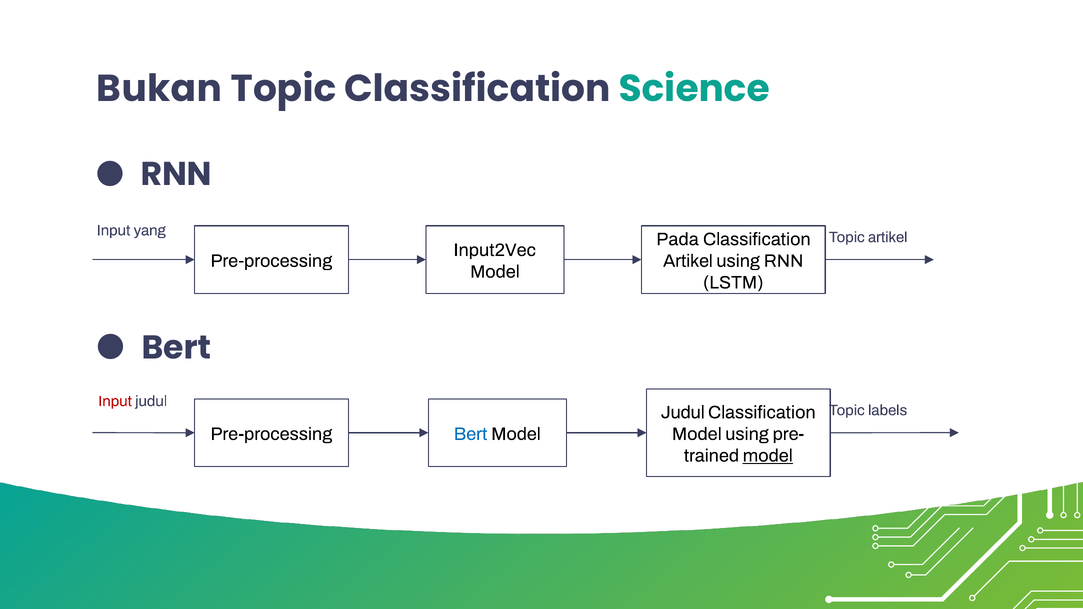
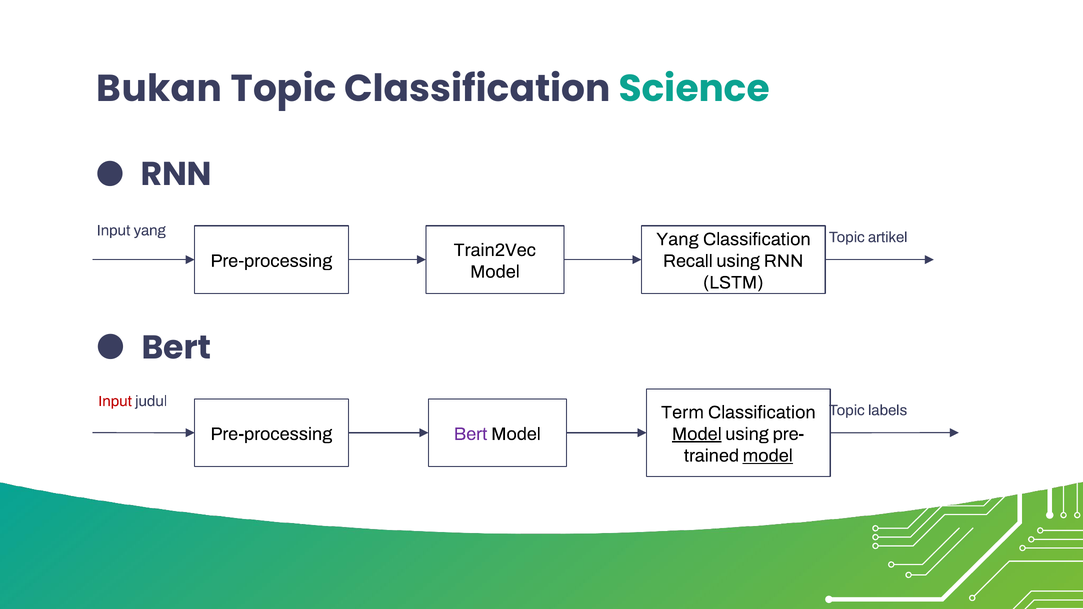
Pada at (677, 239): Pada -> Yang
Input2Vec: Input2Vec -> Train2Vec
Artikel at (688, 261): Artikel -> Recall
Judul at (683, 412): Judul -> Term
Bert at (471, 434) colour: blue -> purple
Model at (697, 434) underline: none -> present
